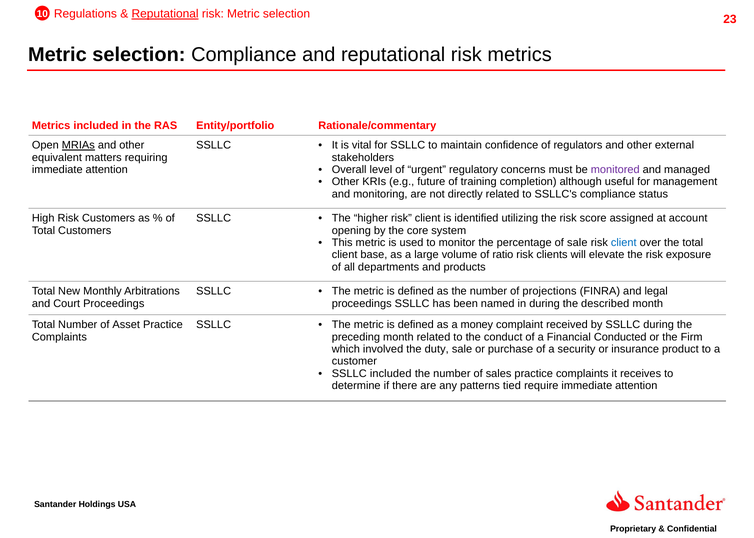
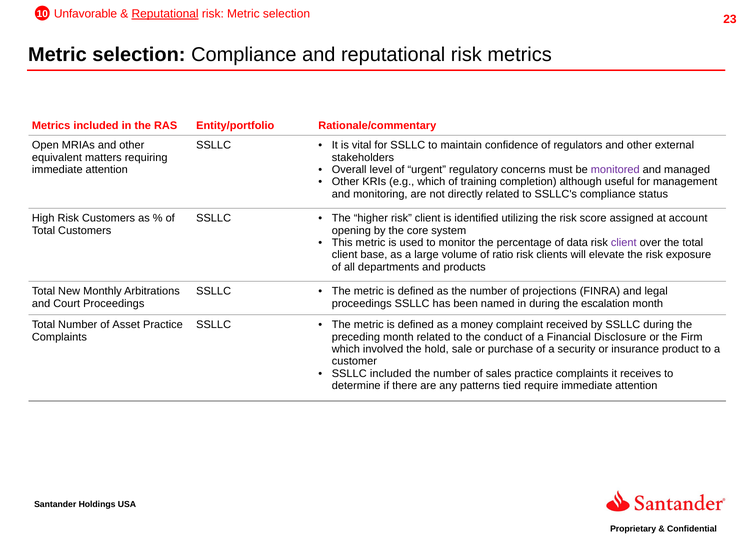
Regulations: Regulations -> Unfavorable
MRIAs underline: present -> none
e.g future: future -> which
of sale: sale -> data
client at (624, 243) colour: blue -> purple
described: described -> escalation
Conducted: Conducted -> Disclosure
duty: duty -> hold
